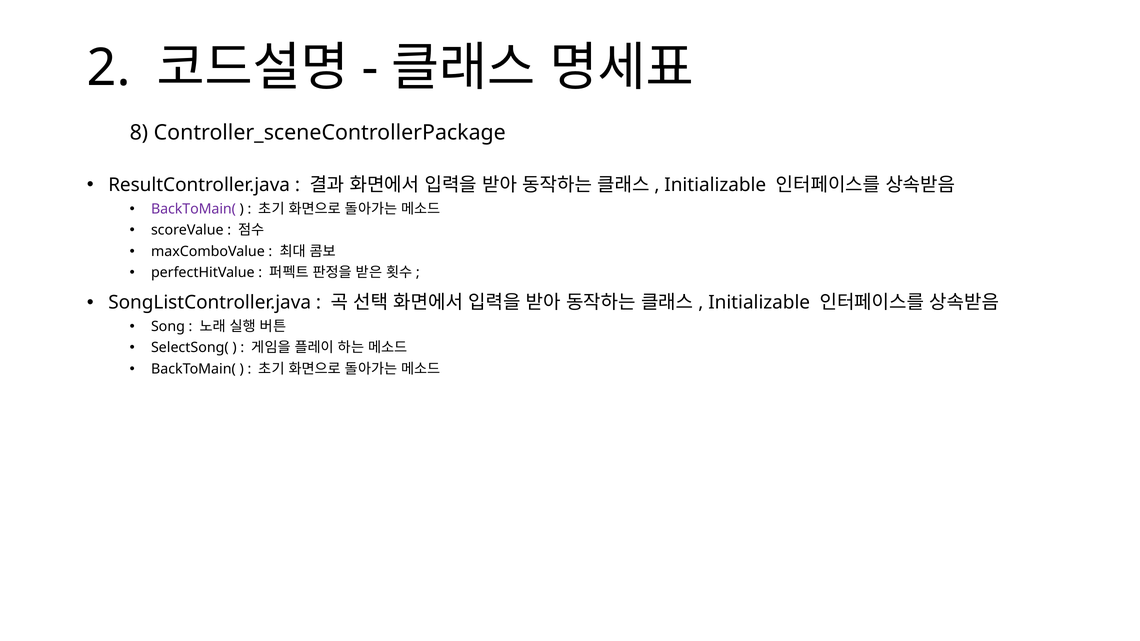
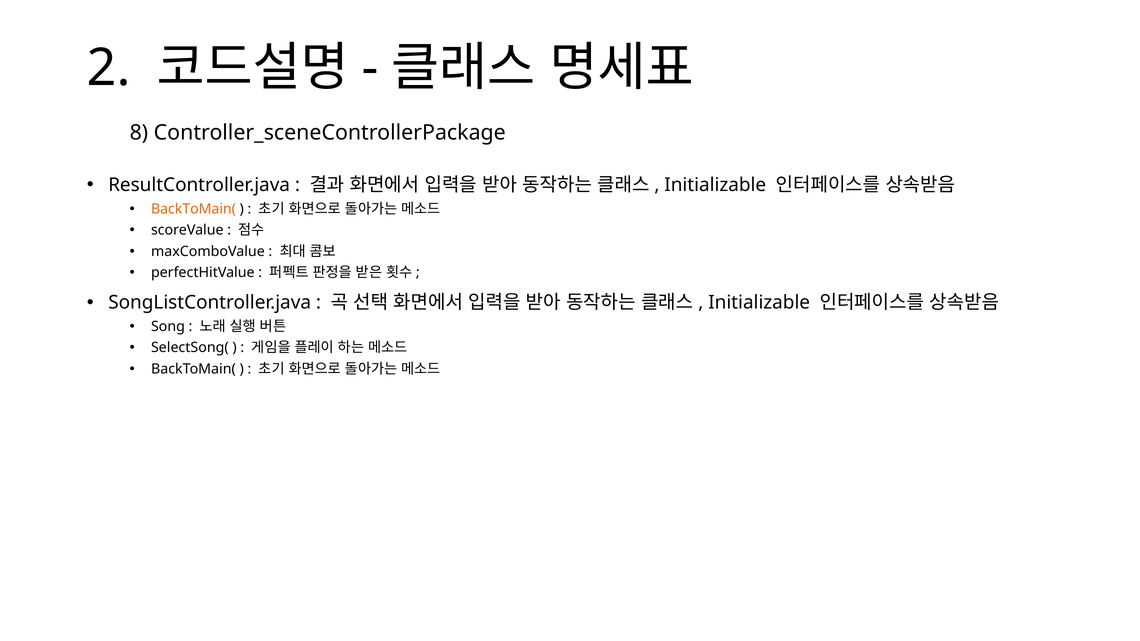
BackToMain( at (193, 209) colour: purple -> orange
